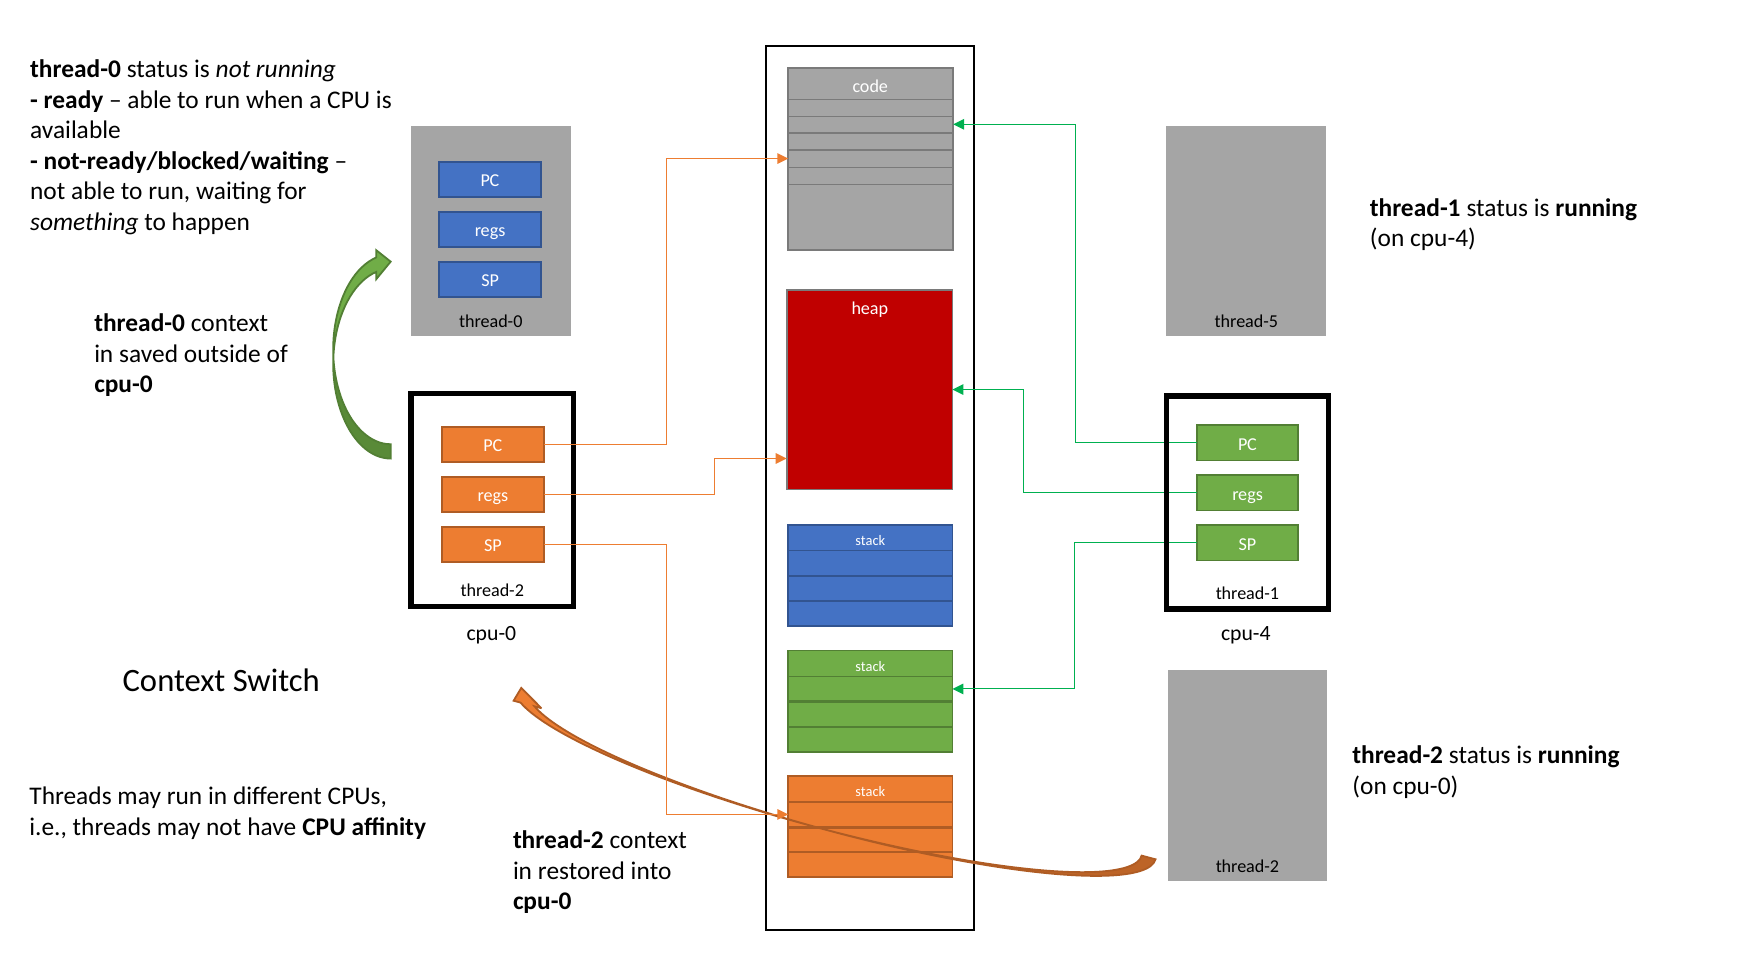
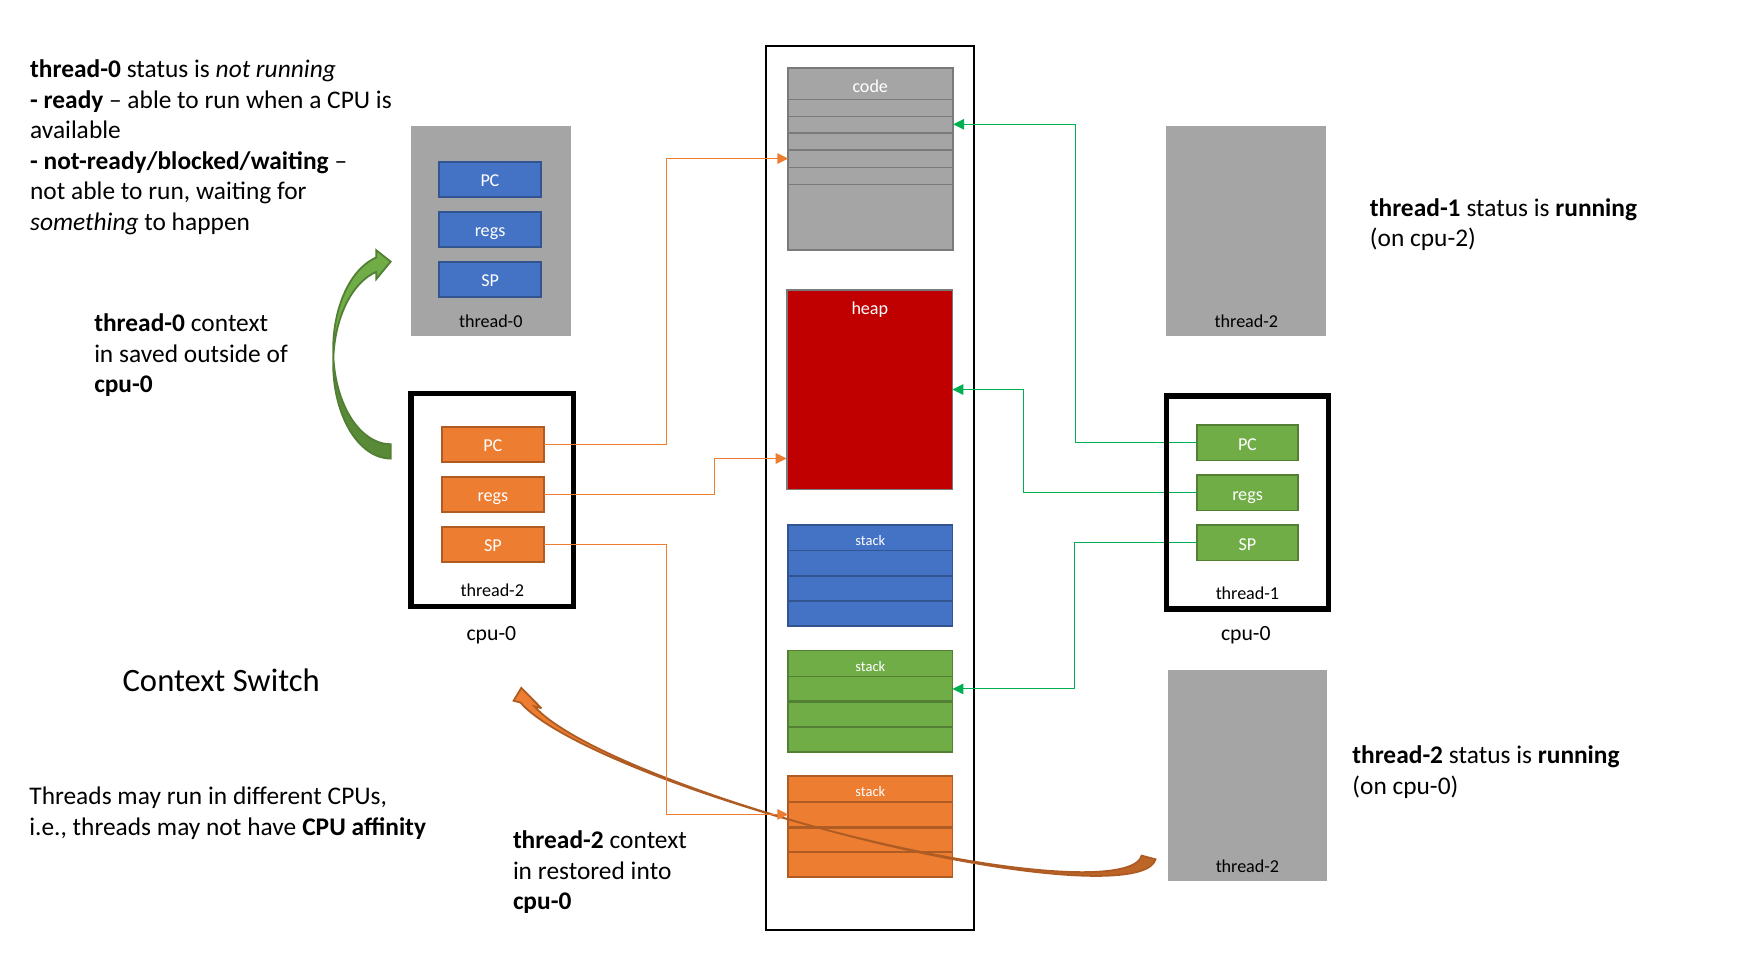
on cpu-4: cpu-4 -> cpu-2
thread-5 at (1246, 321): thread-5 -> thread-2
cpu-0 cpu-4: cpu-4 -> cpu-0
